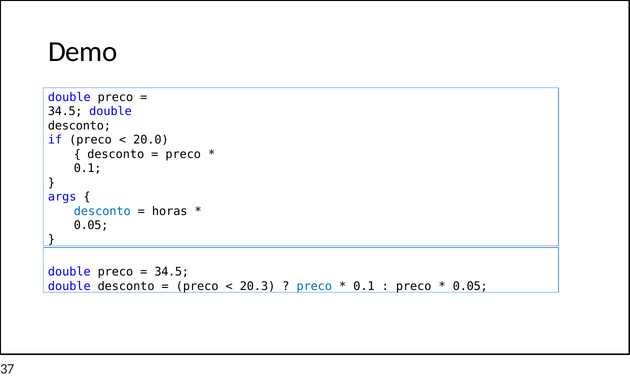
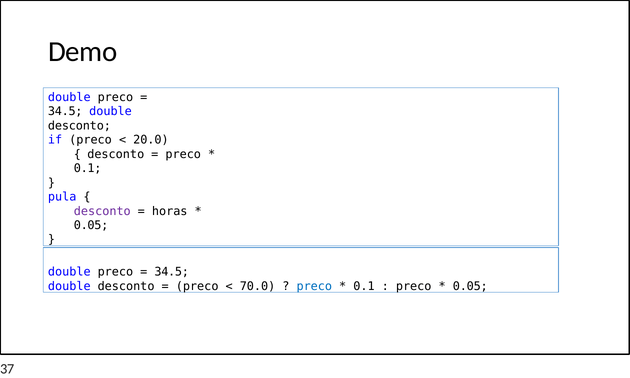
args: args -> pula
desconto at (102, 211) colour: blue -> purple
20.3: 20.3 -> 70.0
